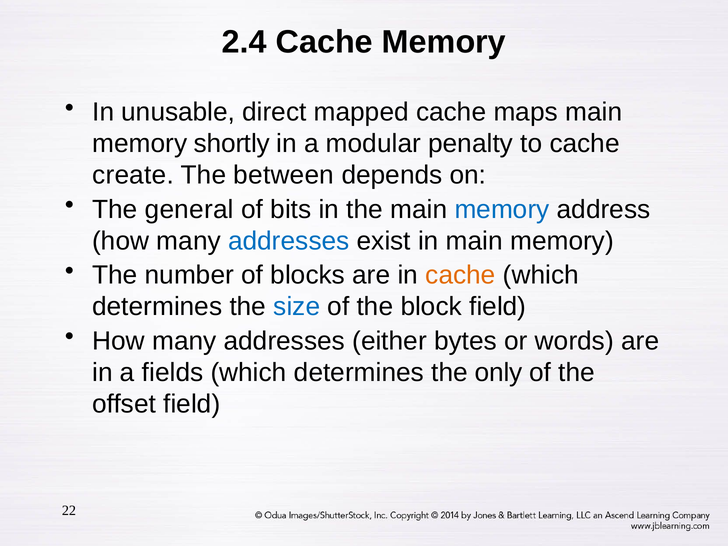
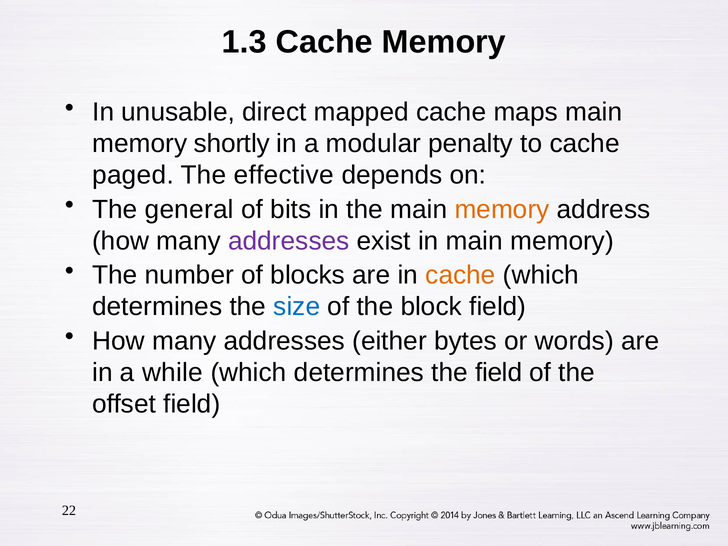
2.4: 2.4 -> 1.3
create: create -> paged
between: between -> effective
memory at (502, 209) colour: blue -> orange
addresses at (289, 241) colour: blue -> purple
fields: fields -> while
the only: only -> field
